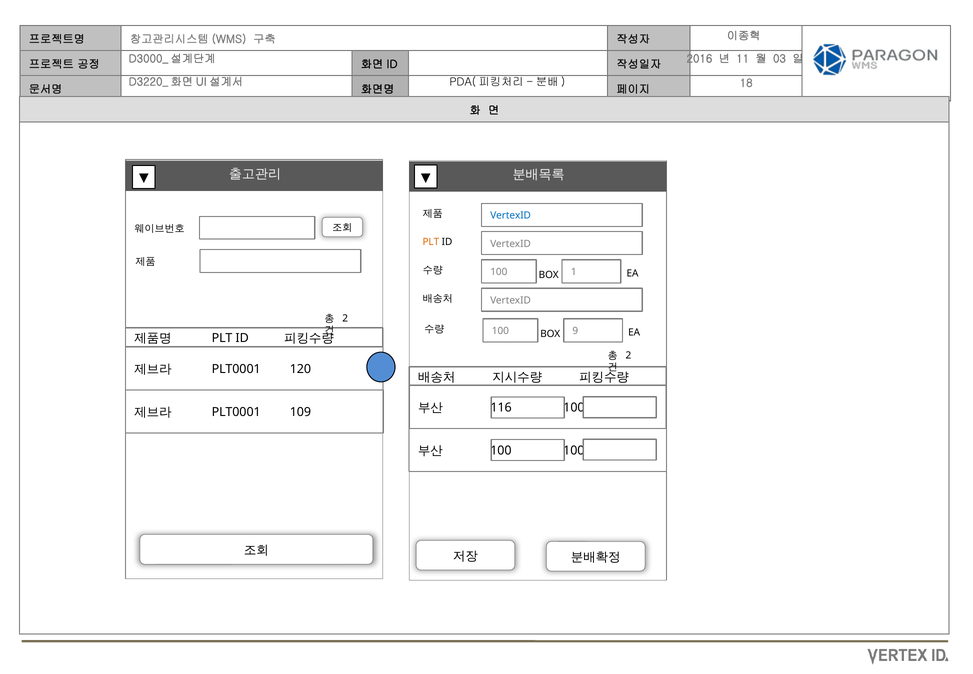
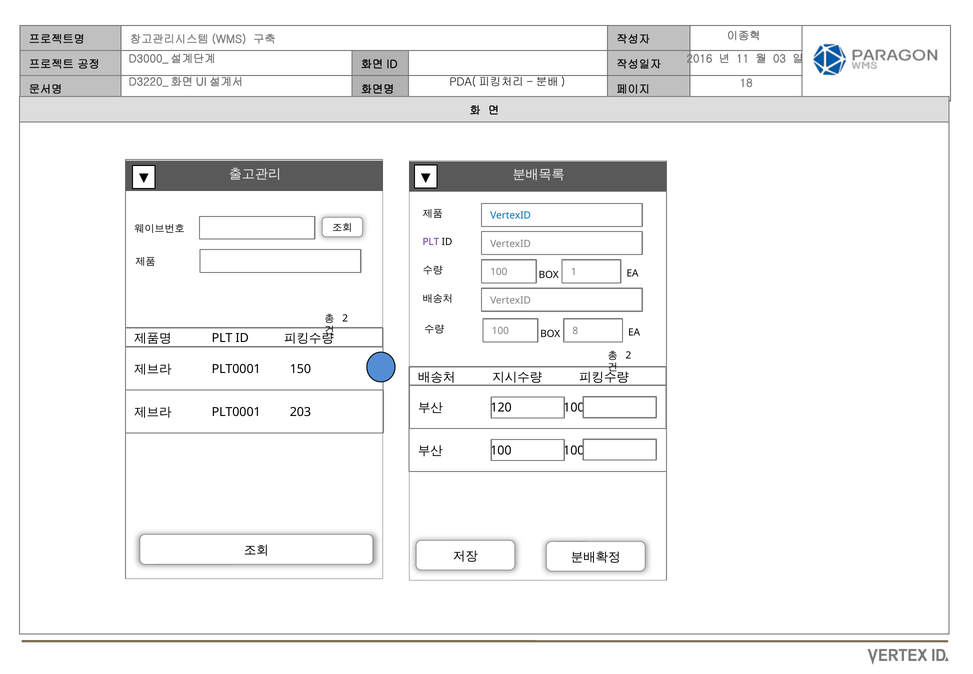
PLT at (431, 242) colour: orange -> purple
9: 9 -> 8
120: 120 -> 150
116: 116 -> 120
109: 109 -> 203
